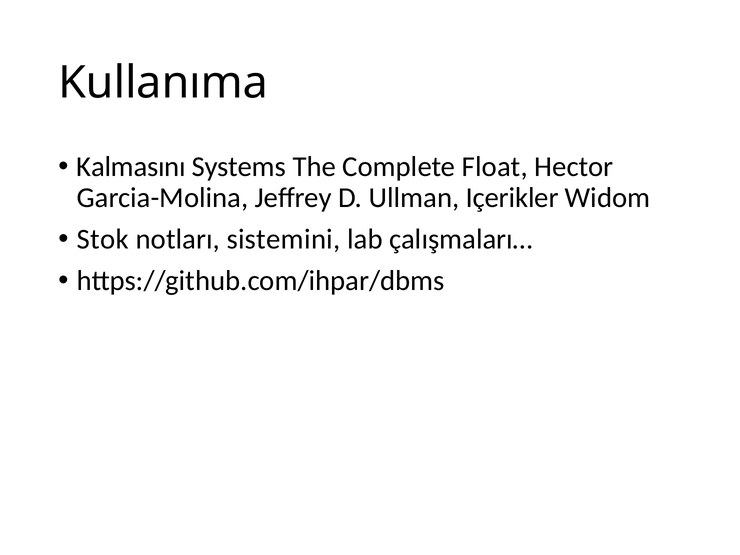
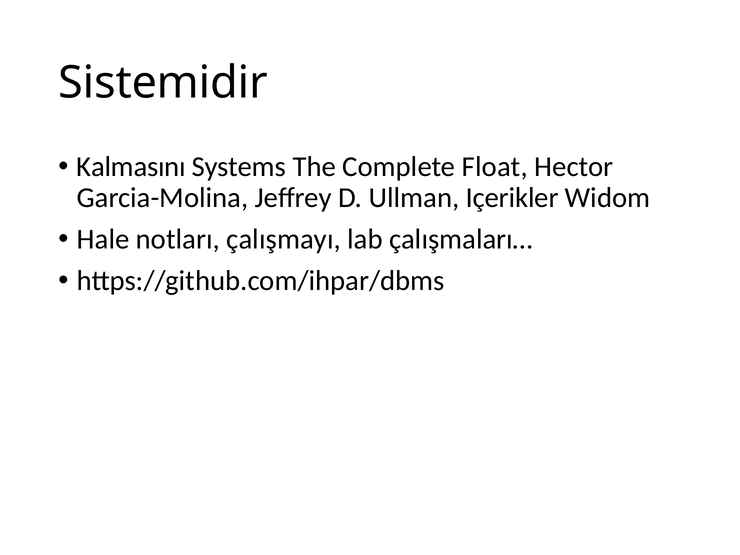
Kullanıma: Kullanıma -> Sistemidir
Stok: Stok -> Hale
sistemini: sistemini -> çalışmayı
